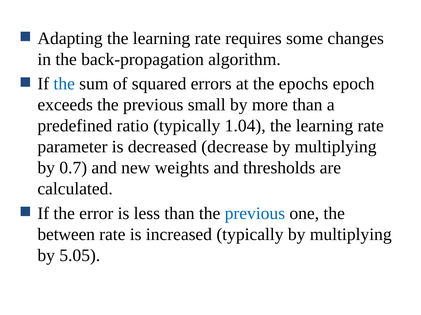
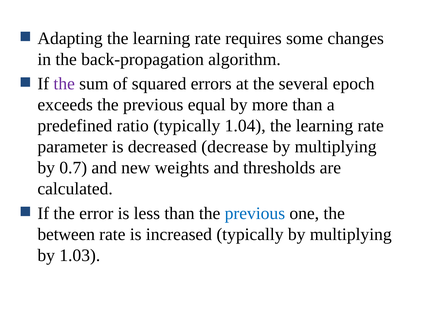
the at (64, 84) colour: blue -> purple
epochs: epochs -> several
small: small -> equal
5.05: 5.05 -> 1.03
